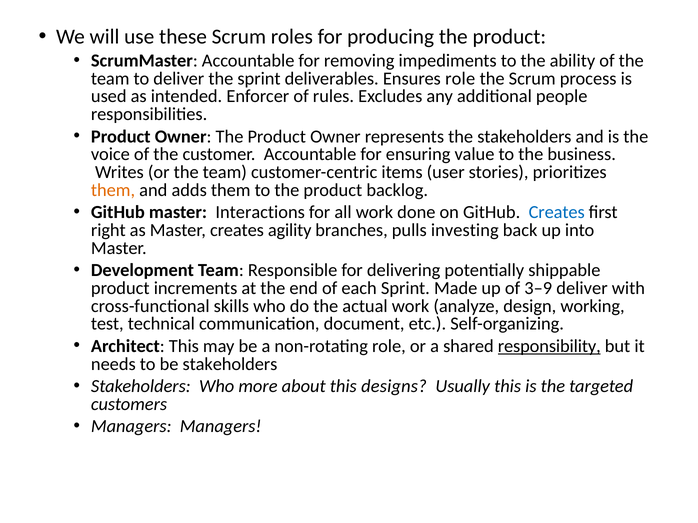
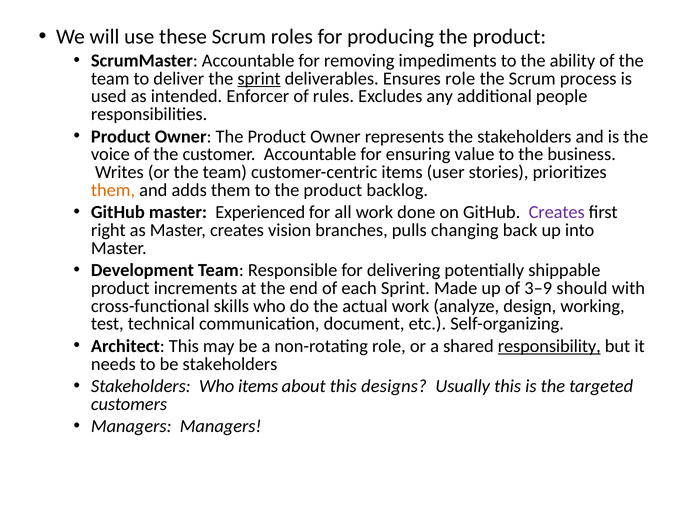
sprint at (259, 79) underline: none -> present
Interactions: Interactions -> Experienced
Creates at (557, 213) colour: blue -> purple
agility: agility -> vision
investing: investing -> changing
3–9 deliver: deliver -> should
Who more: more -> items
